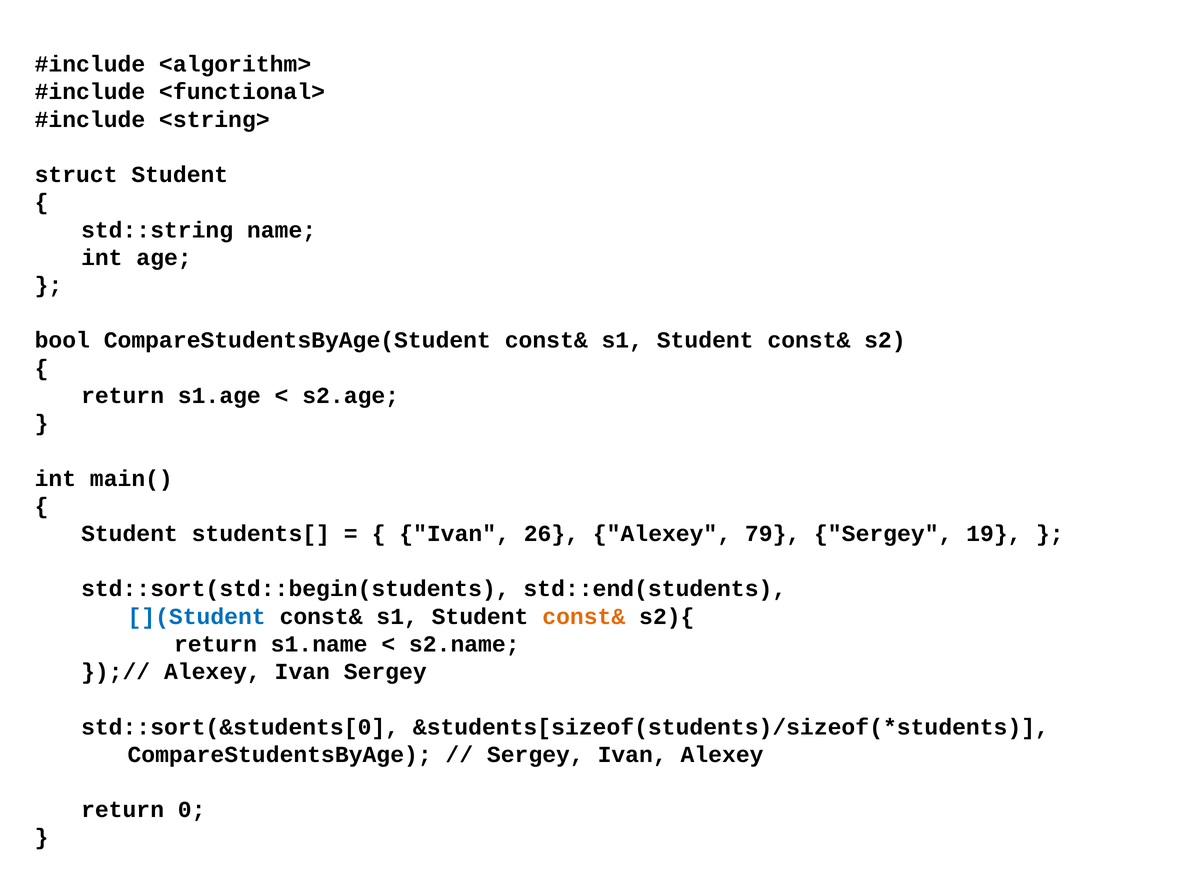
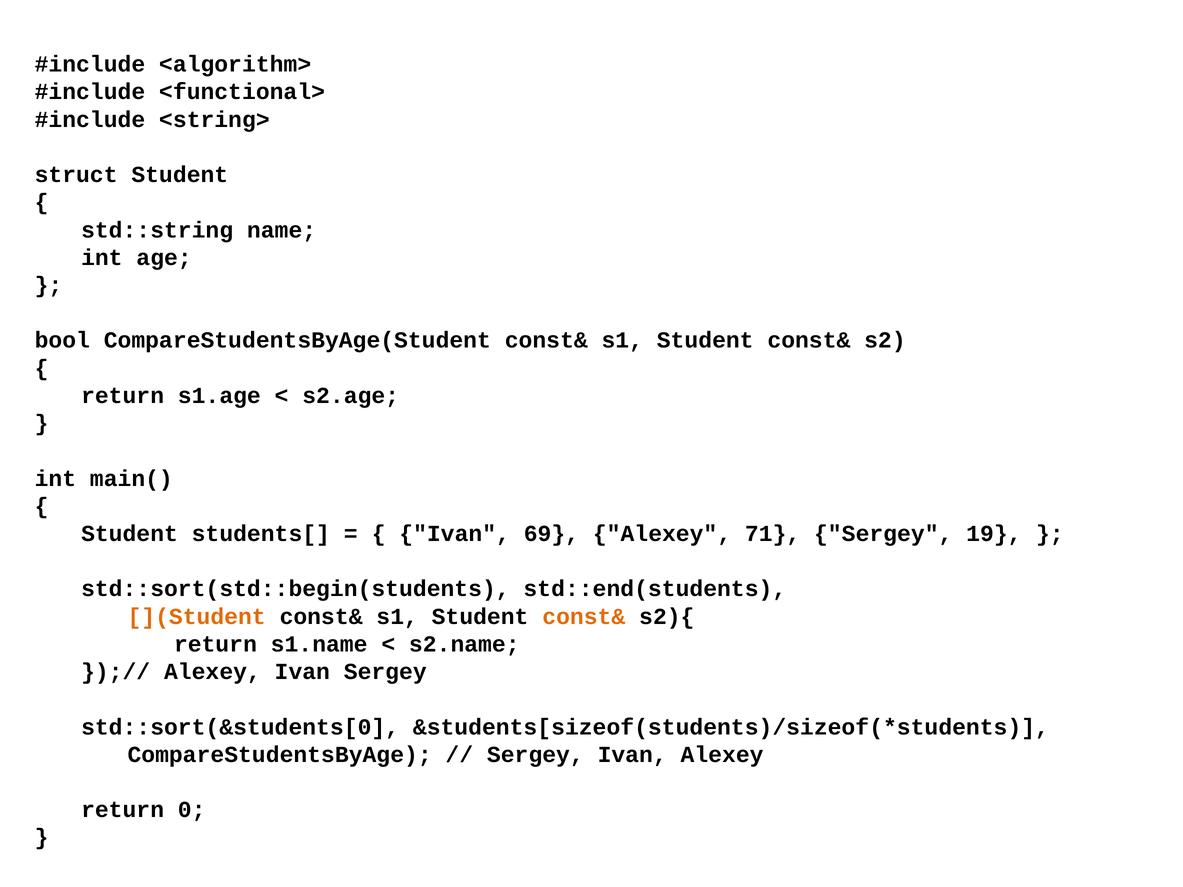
26: 26 -> 69
79: 79 -> 71
](Student colour: blue -> orange
